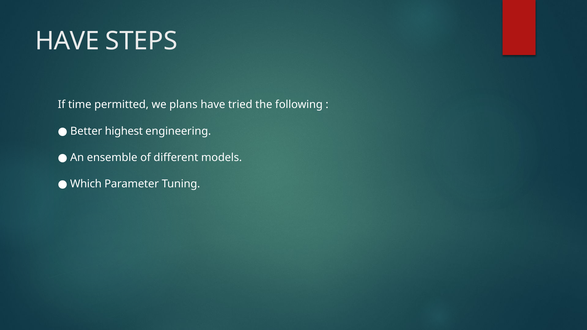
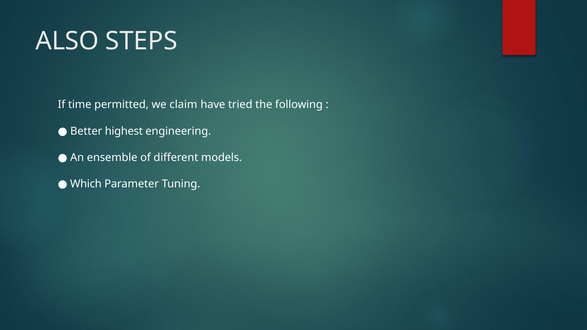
HAVE at (67, 41): HAVE -> ALSO
plans: plans -> claim
